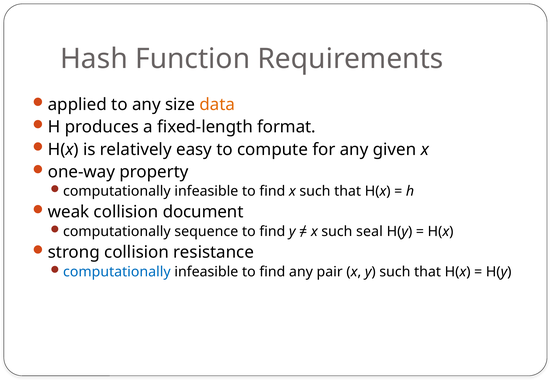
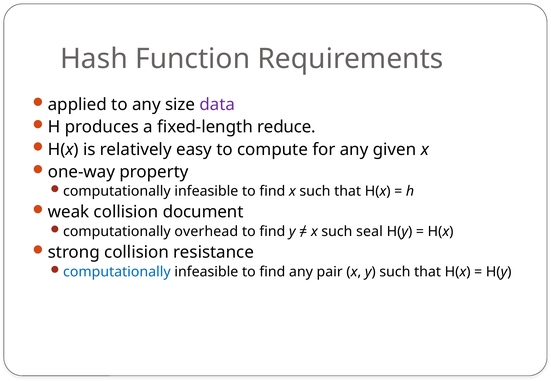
data colour: orange -> purple
format: format -> reduce
sequence: sequence -> overhead
